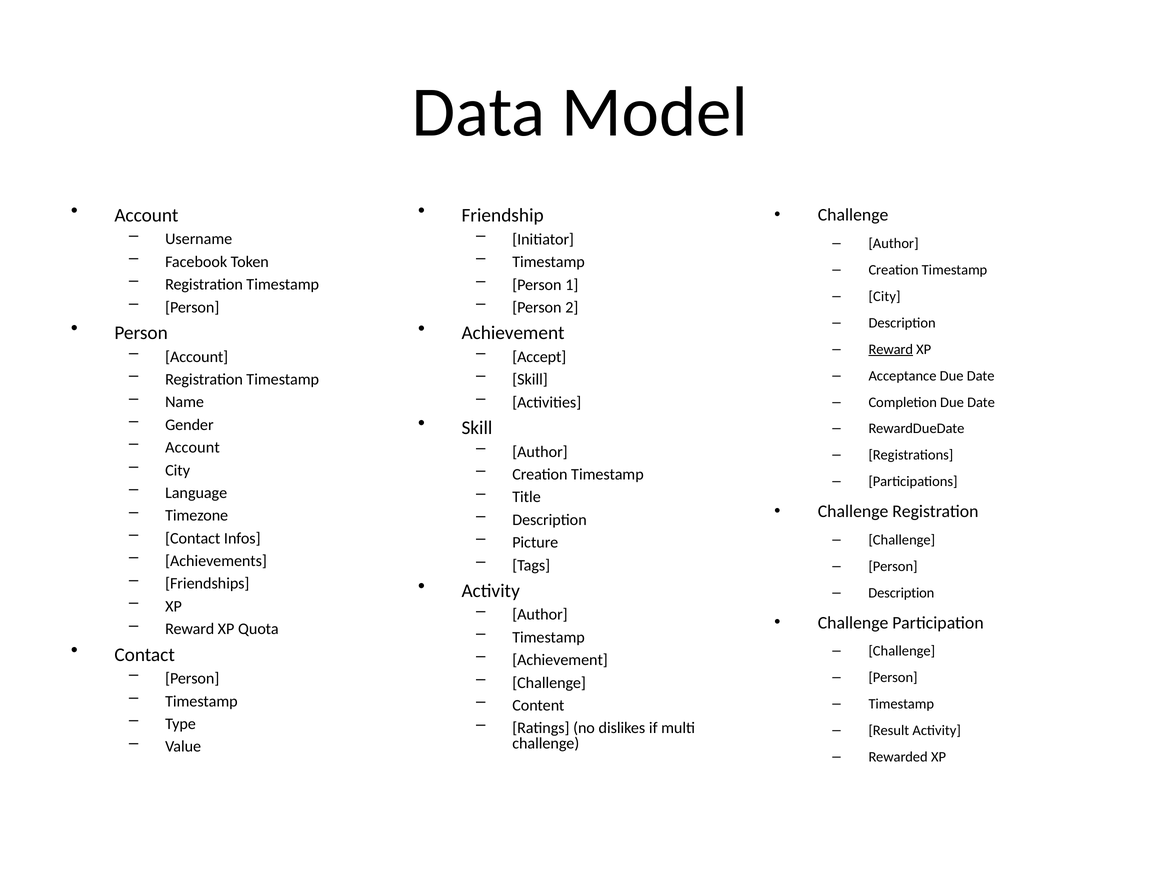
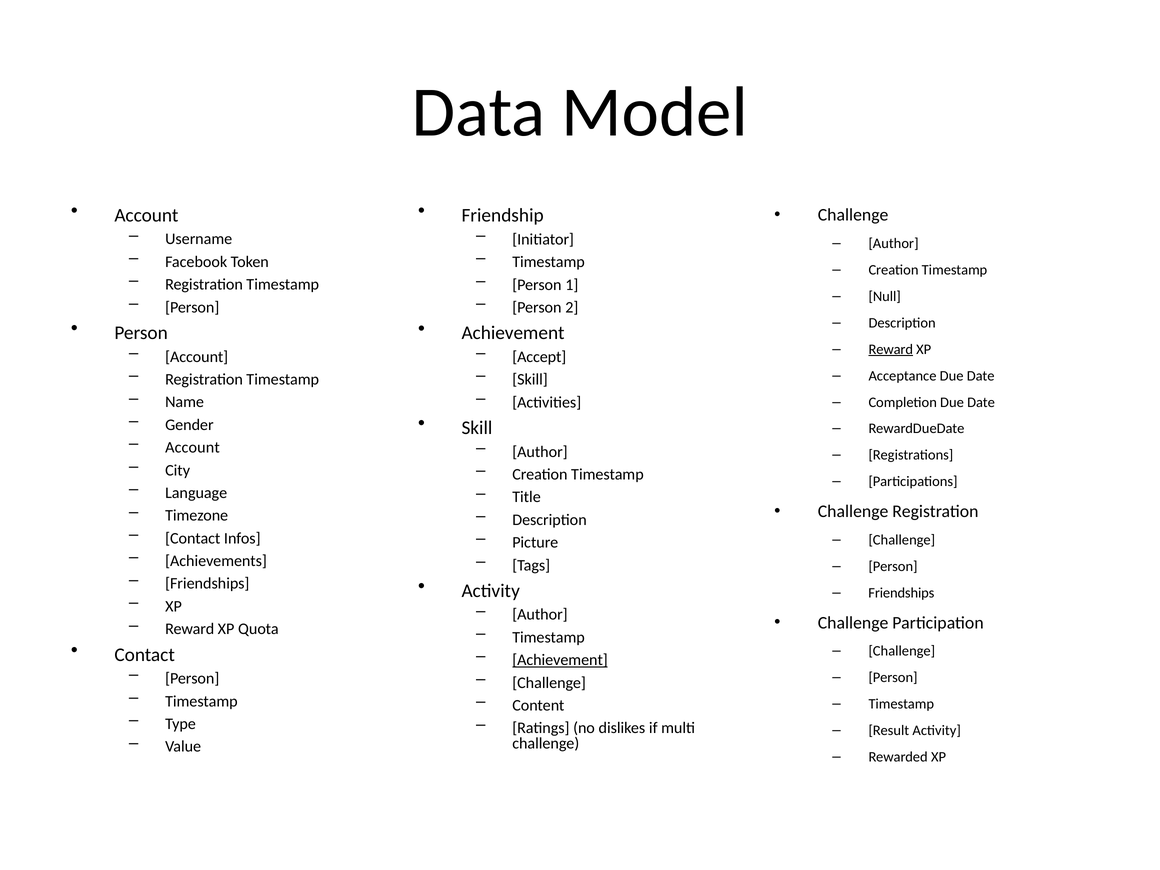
City at (885, 296): City -> Null
Description at (901, 593): Description -> Friendships
Achievement at (560, 660) underline: none -> present
